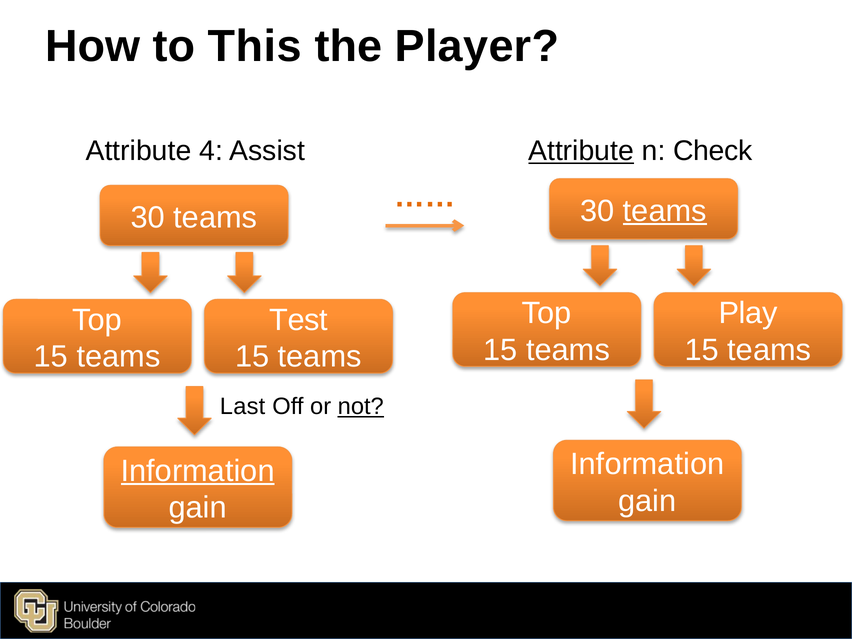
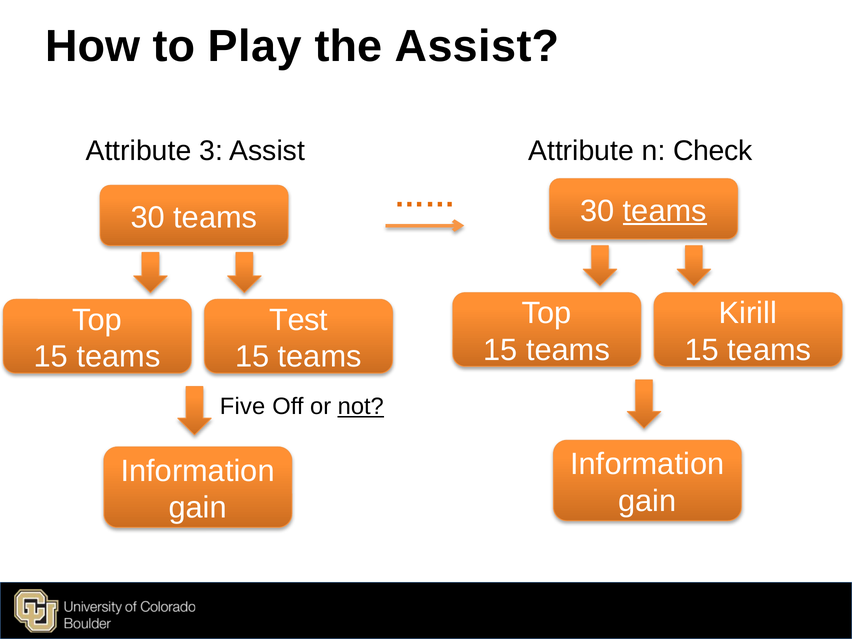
This: This -> Play
the Player: Player -> Assist
4: 4 -> 3
Attribute at (581, 151) underline: present -> none
Play: Play -> Kirill
Last: Last -> Five
Information at (198, 471) underline: present -> none
